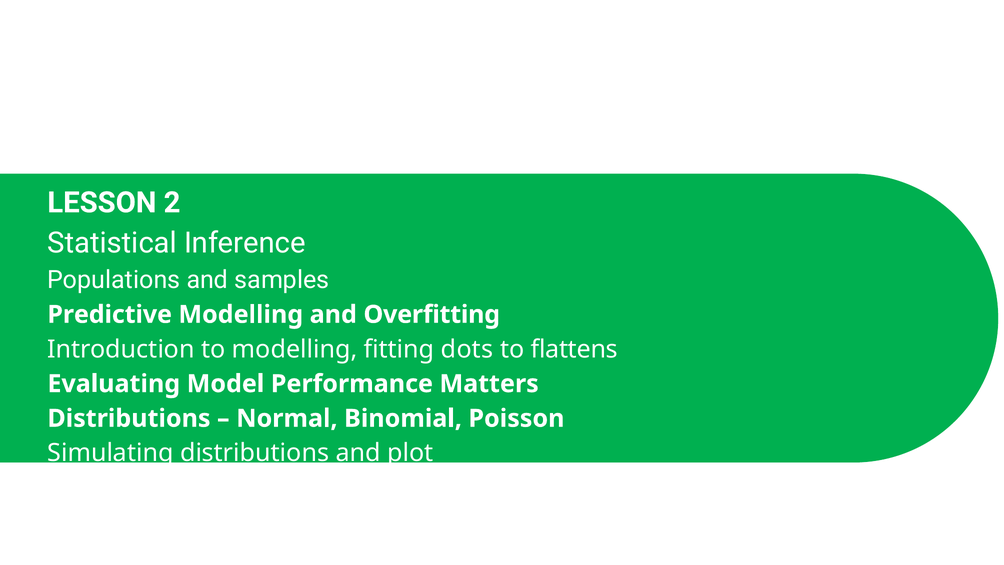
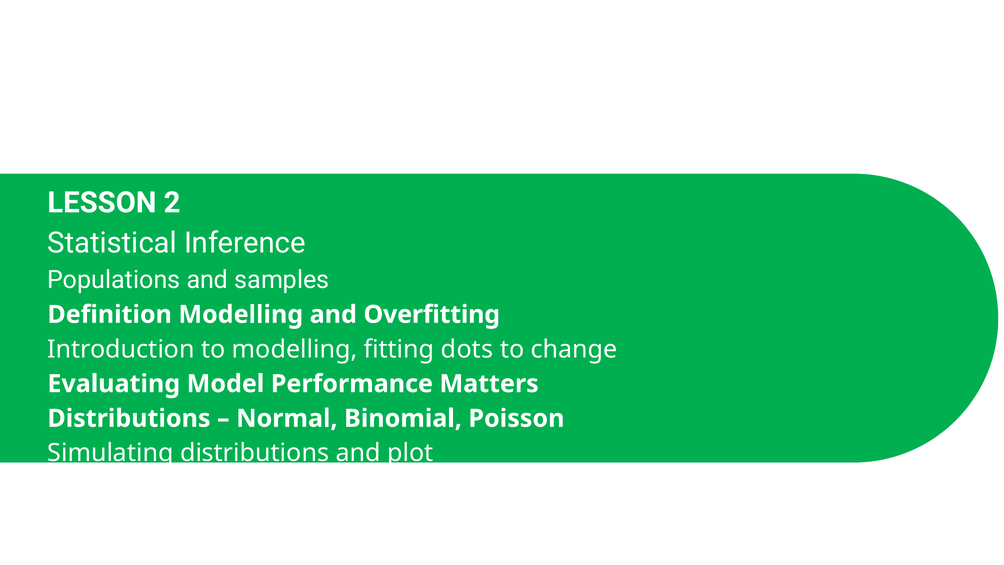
Predictive: Predictive -> Definition
flattens: flattens -> change
